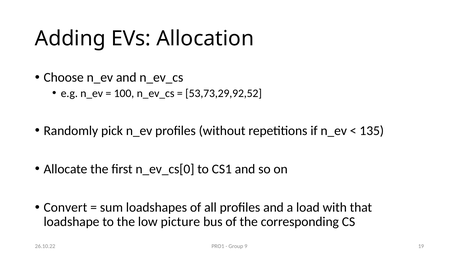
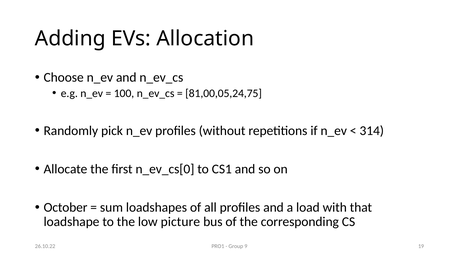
53,73,29,92,52: 53,73,29,92,52 -> 81,00,05,24,75
135: 135 -> 314
Convert: Convert -> October
